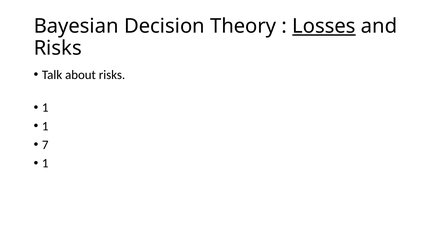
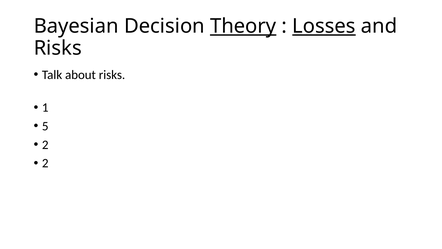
Theory underline: none -> present
1 at (45, 126): 1 -> 5
7 at (45, 145): 7 -> 2
1 at (45, 163): 1 -> 2
